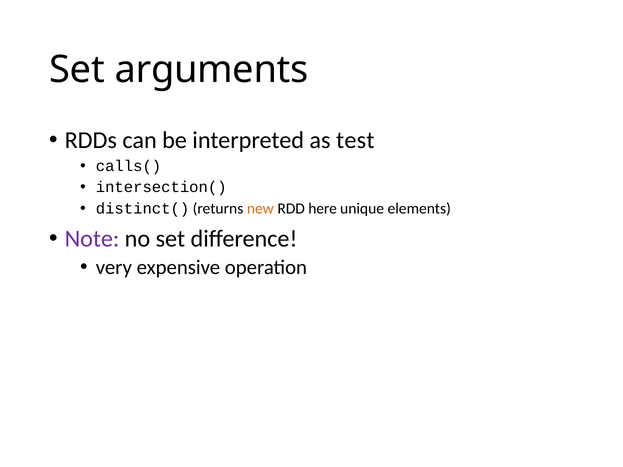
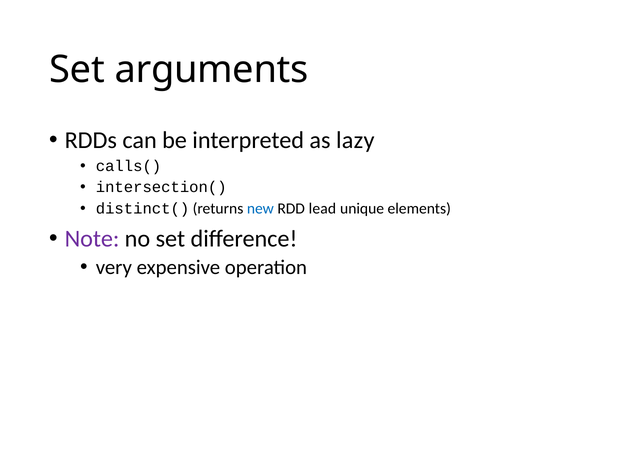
test: test -> lazy
new colour: orange -> blue
here: here -> lead
